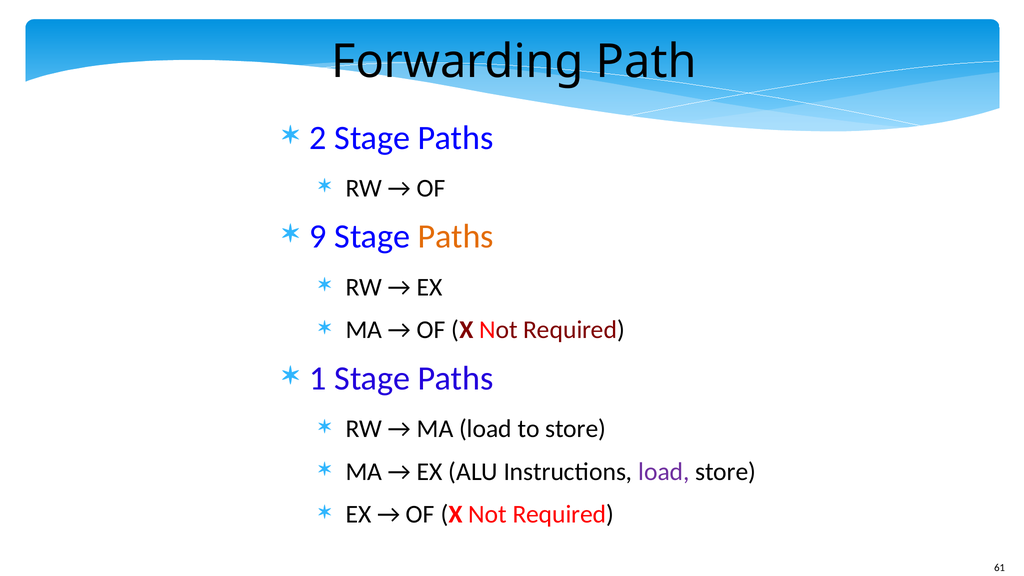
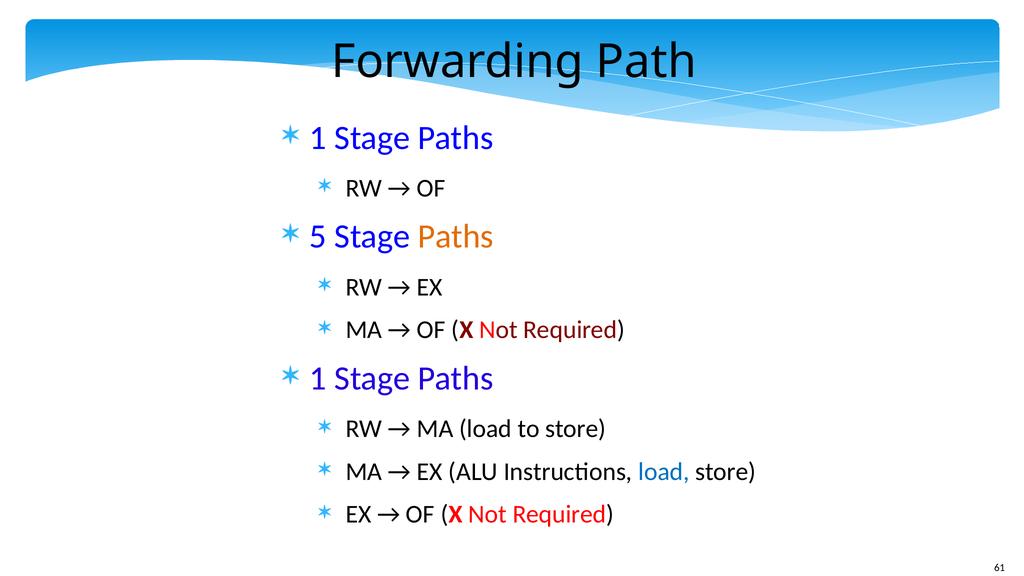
2 at (318, 138): 2 -> 1
9: 9 -> 5
load at (664, 472) colour: purple -> blue
